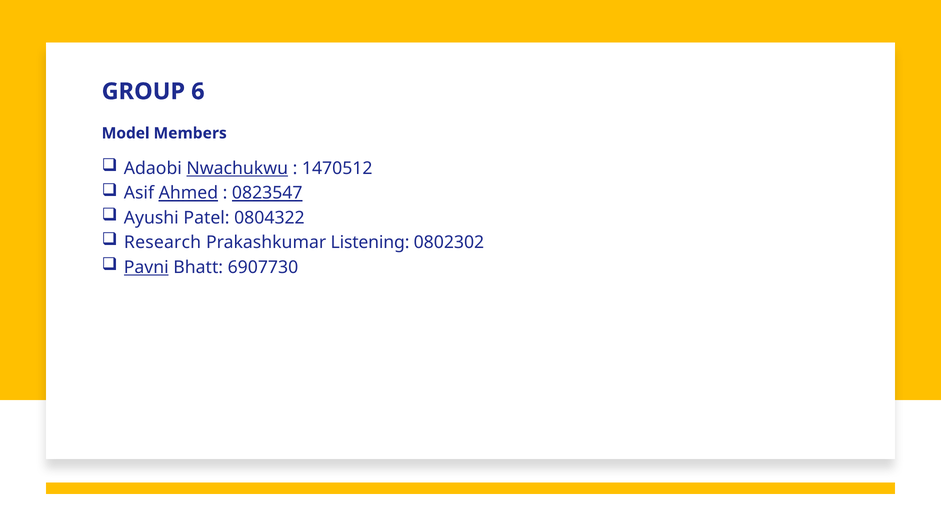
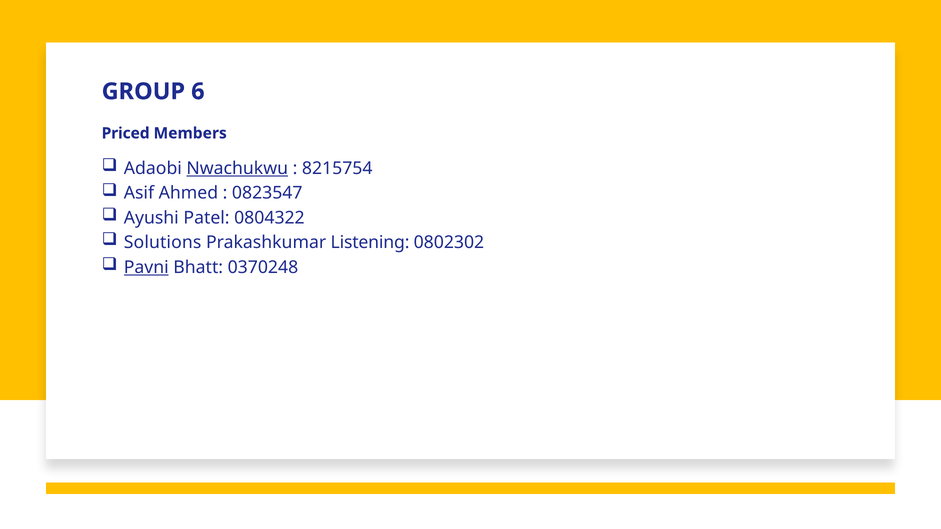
Model: Model -> Priced
1470512: 1470512 -> 8215754
Ahmed underline: present -> none
0823547 underline: present -> none
Research: Research -> Solutions
6907730: 6907730 -> 0370248
